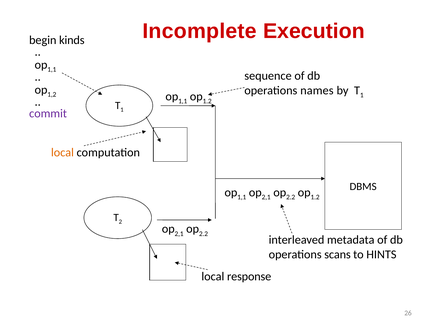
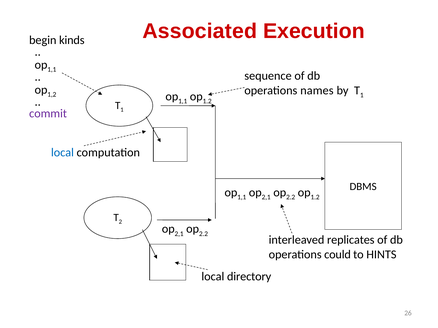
Incomplete: Incomplete -> Associated
local at (62, 153) colour: orange -> blue
metadata: metadata -> replicates
scans: scans -> could
response: response -> directory
